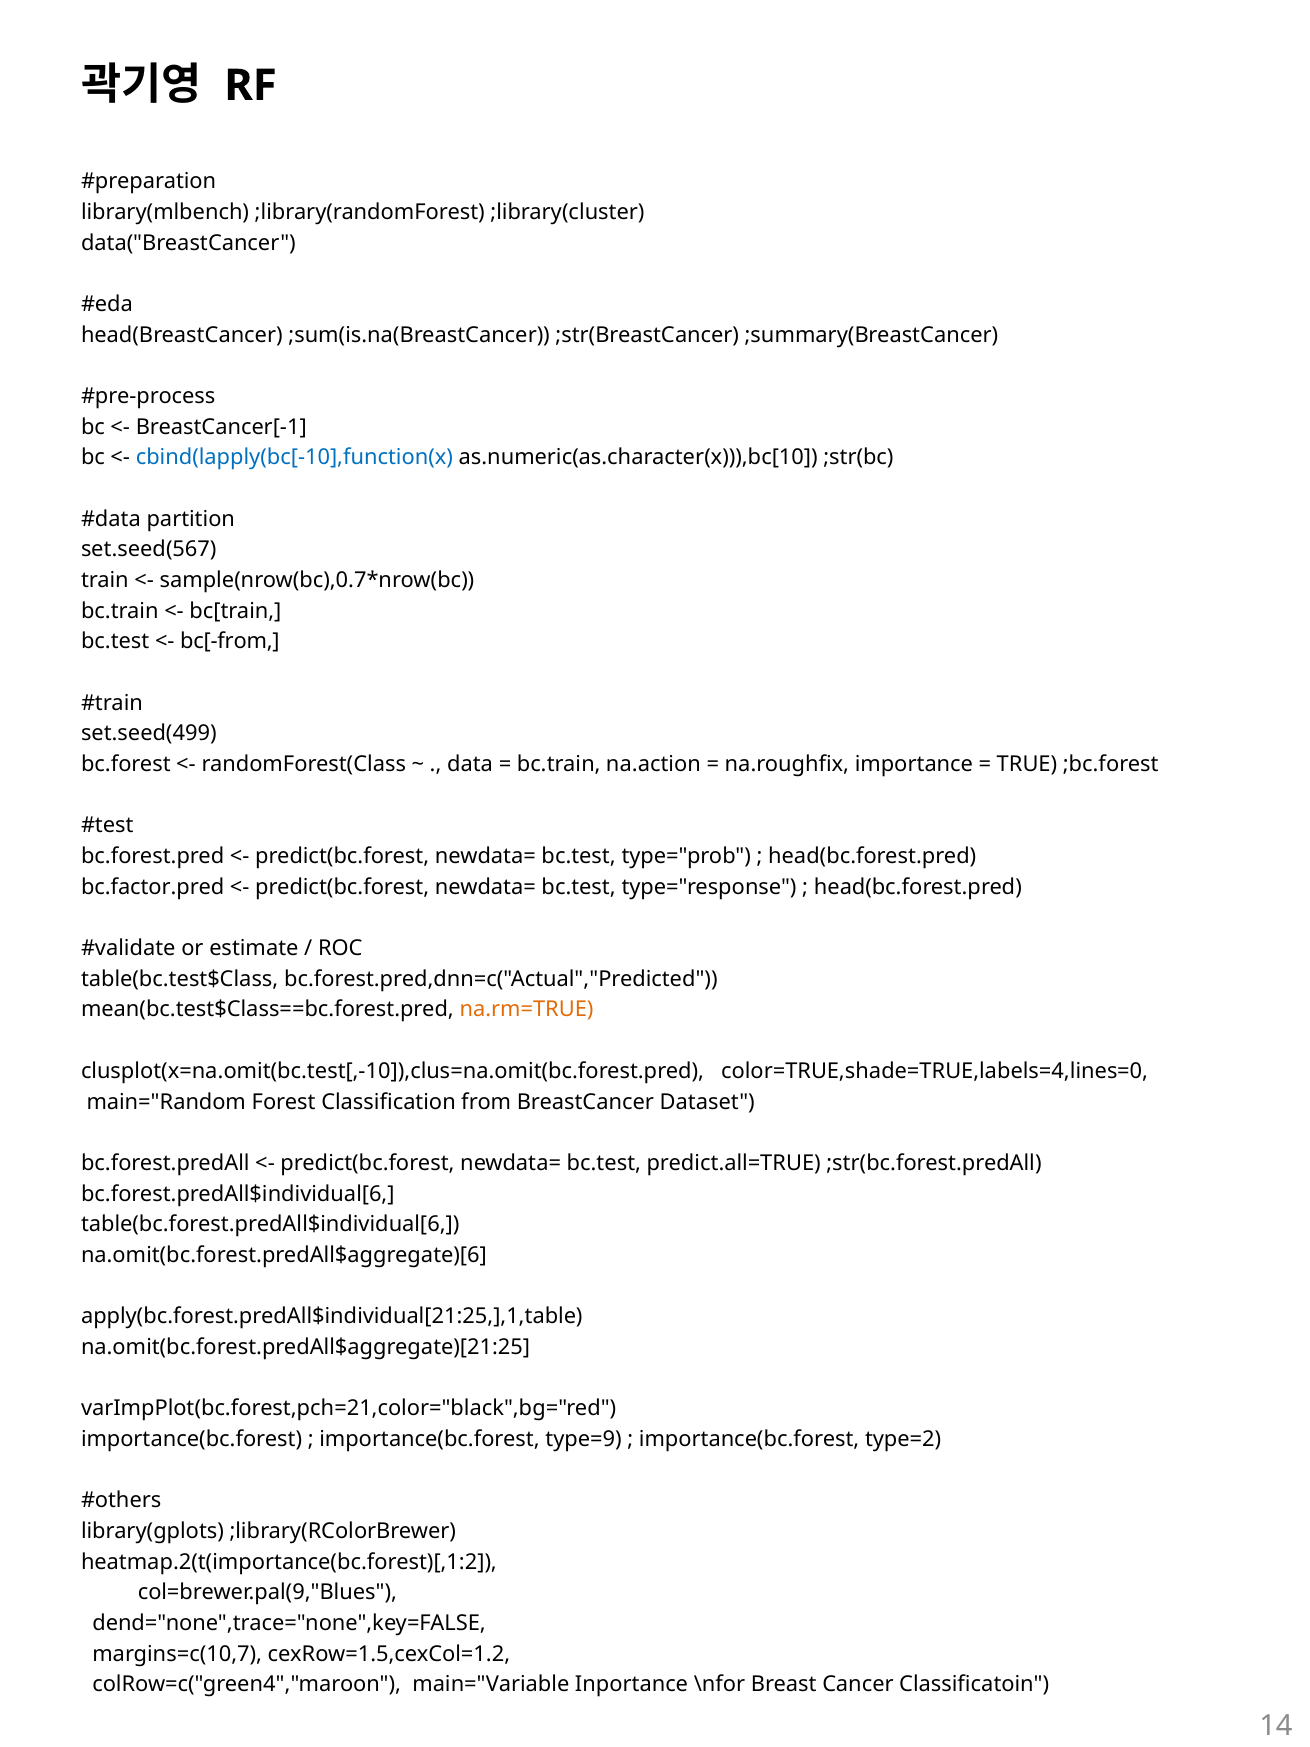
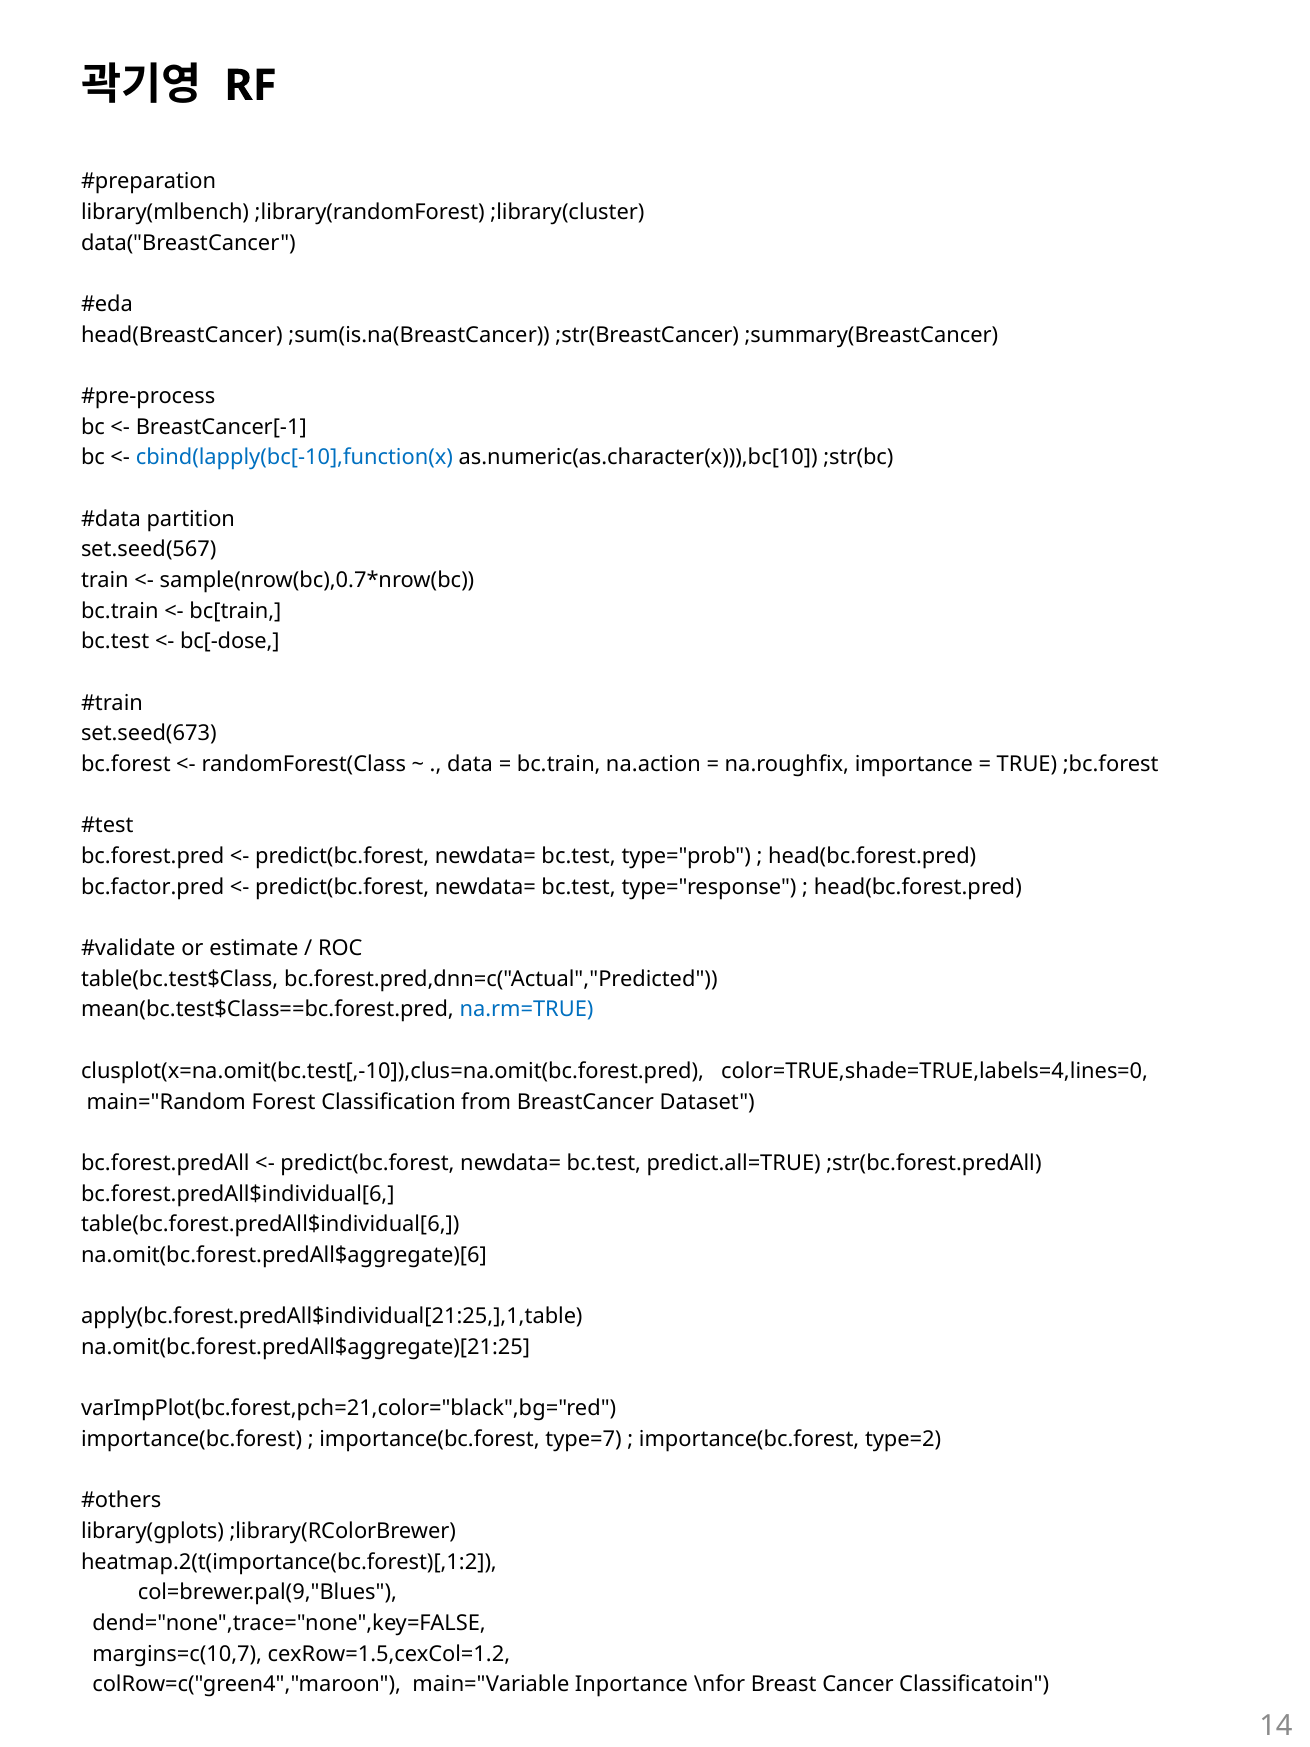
bc[-from: bc[-from -> bc[-dose
set.seed(499: set.seed(499 -> set.seed(673
na.rm=TRUE colour: orange -> blue
type=9: type=9 -> type=7
